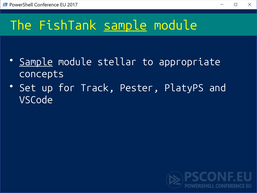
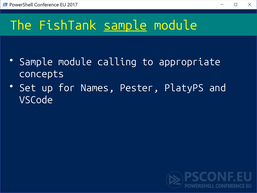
Sample at (36, 62) underline: present -> none
stellar: stellar -> calling
Track: Track -> Names
